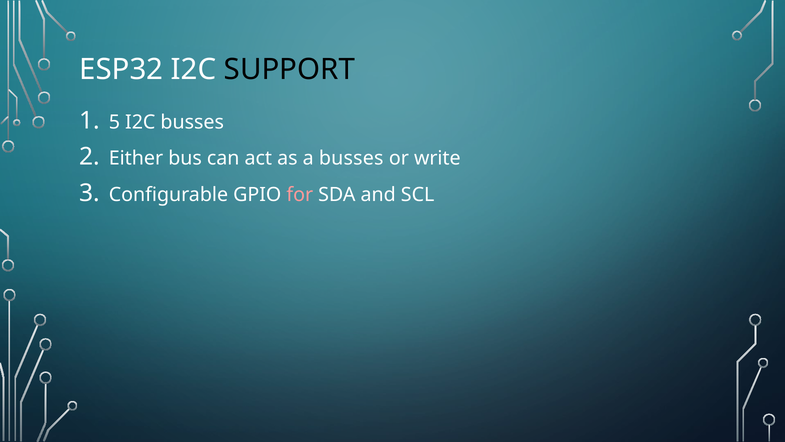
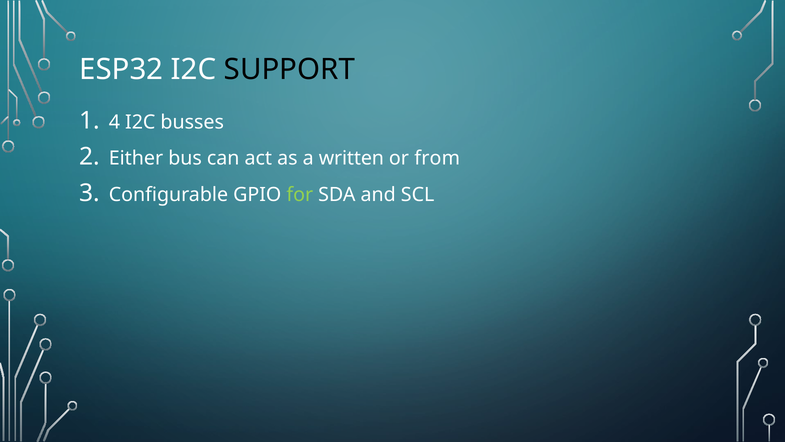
5: 5 -> 4
a busses: busses -> written
write: write -> from
for colour: pink -> light green
